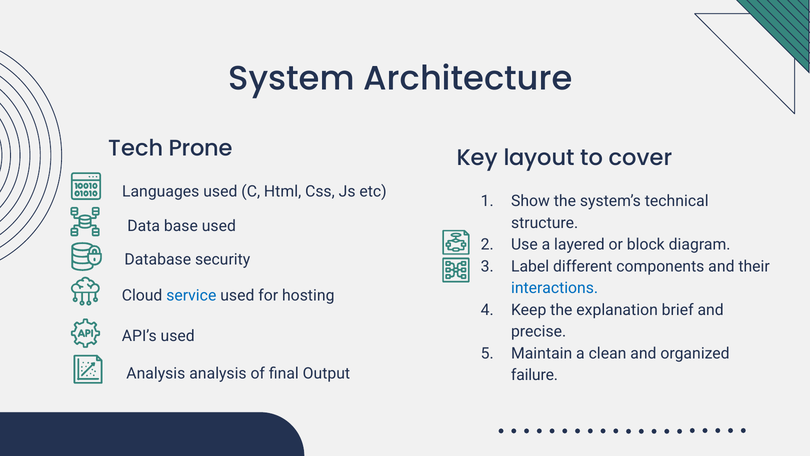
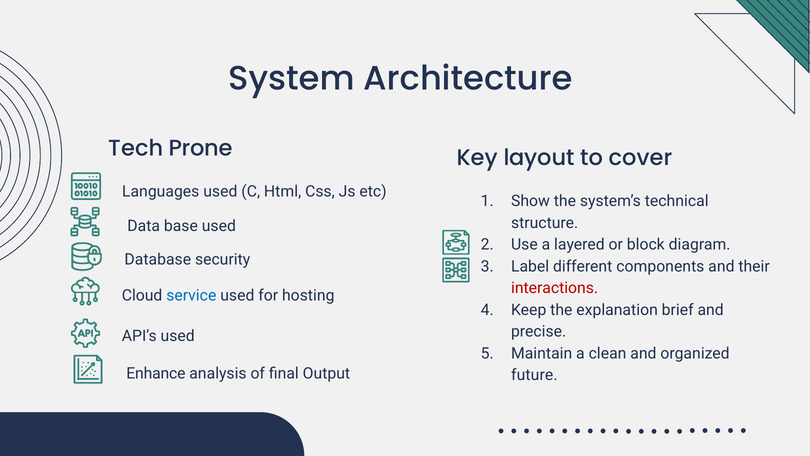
interactions colour: blue -> red
Analysis at (156, 373): Analysis -> Enhance
failure: failure -> future
